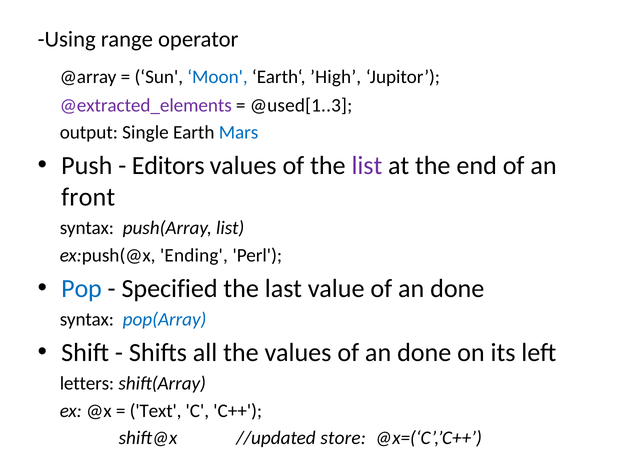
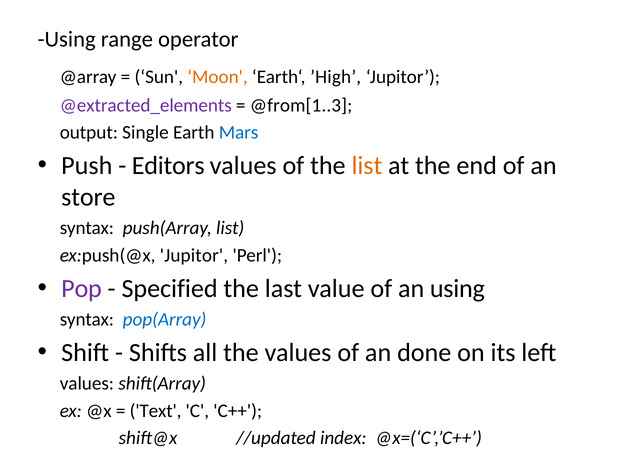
Moon colour: blue -> orange
@used[1..3: @used[1..3 -> @from[1..3
list at (367, 166) colour: purple -> orange
front: front -> store
ex:push(@x Ending: Ending -> Jupitor
Pop colour: blue -> purple
value of an done: done -> using
letters at (87, 384): letters -> values
store: store -> index
